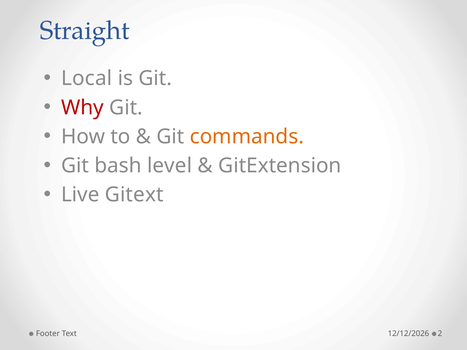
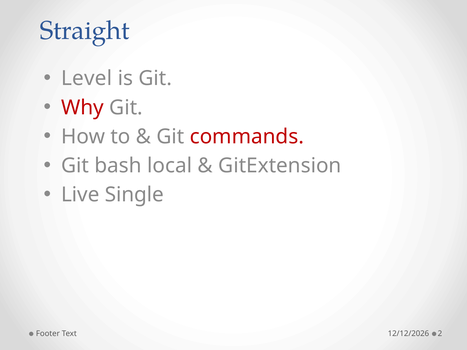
Local: Local -> Level
commands colour: orange -> red
level: level -> local
Gitext: Gitext -> Single
